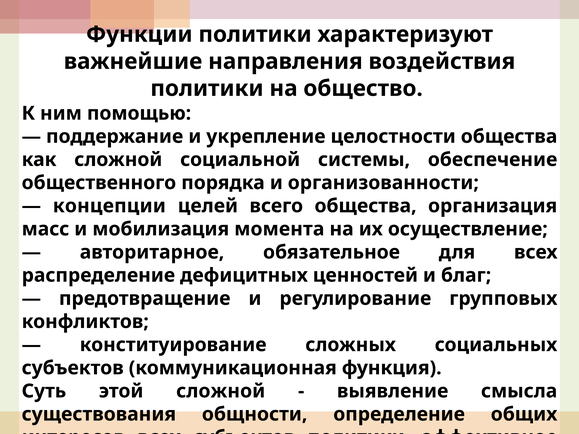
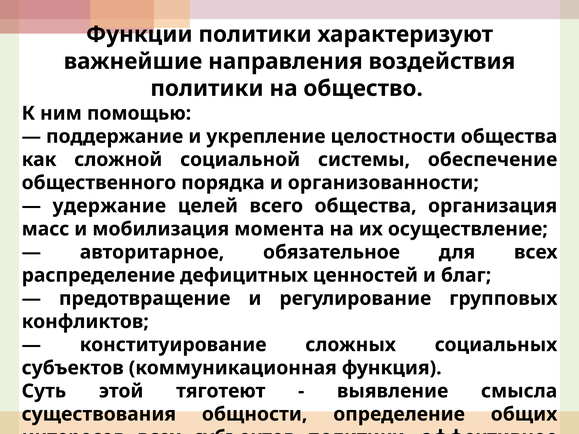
концепции: концепции -> удержание
этой сложной: сложной -> тяготеют
